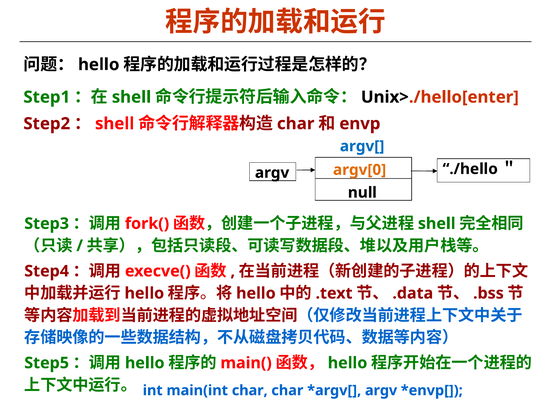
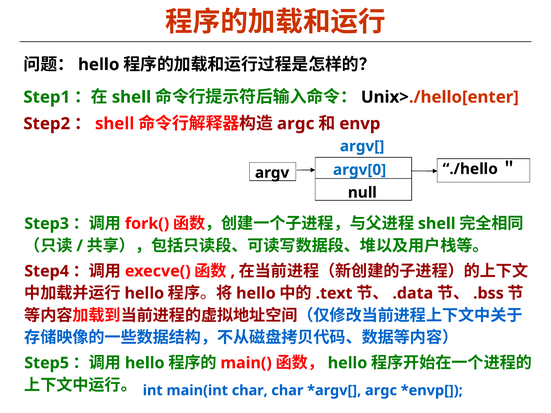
char at (296, 124): char -> argc
argv[0 colour: orange -> blue
argv at (381, 391): argv -> argc
